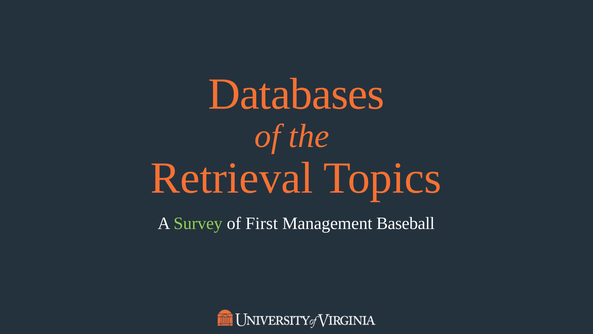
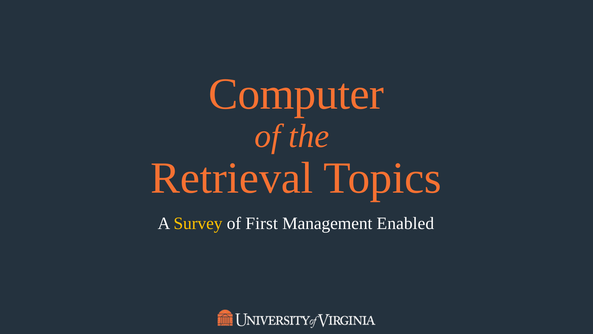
Databases: Databases -> Computer
Survey colour: light green -> yellow
Baseball: Baseball -> Enabled
